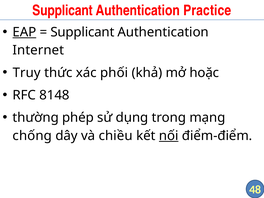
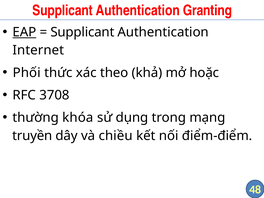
Practice: Practice -> Granting
Truy: Truy -> Phối
phối: phối -> theo
8148: 8148 -> 3708
phép: phép -> khóa
chống: chống -> truyền
nối underline: present -> none
